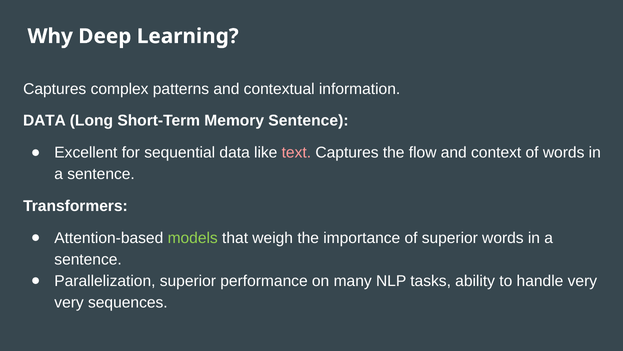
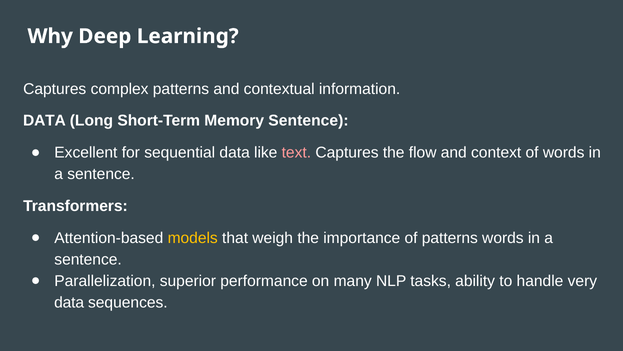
models colour: light green -> yellow
of superior: superior -> patterns
very at (69, 302): very -> data
